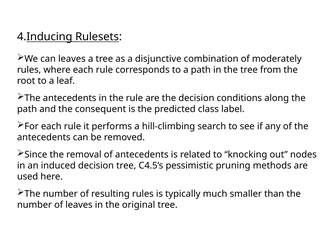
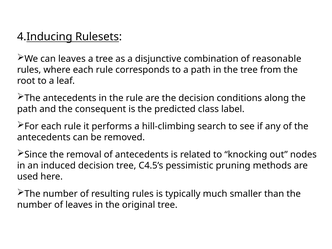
moderately: moderately -> reasonable
